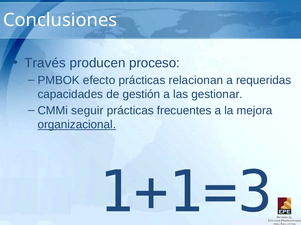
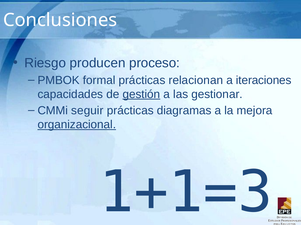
Través: Través -> Riesgo
efecto: efecto -> formal
requeridas: requeridas -> iteraciones
gestión underline: none -> present
frecuentes: frecuentes -> diagramas
